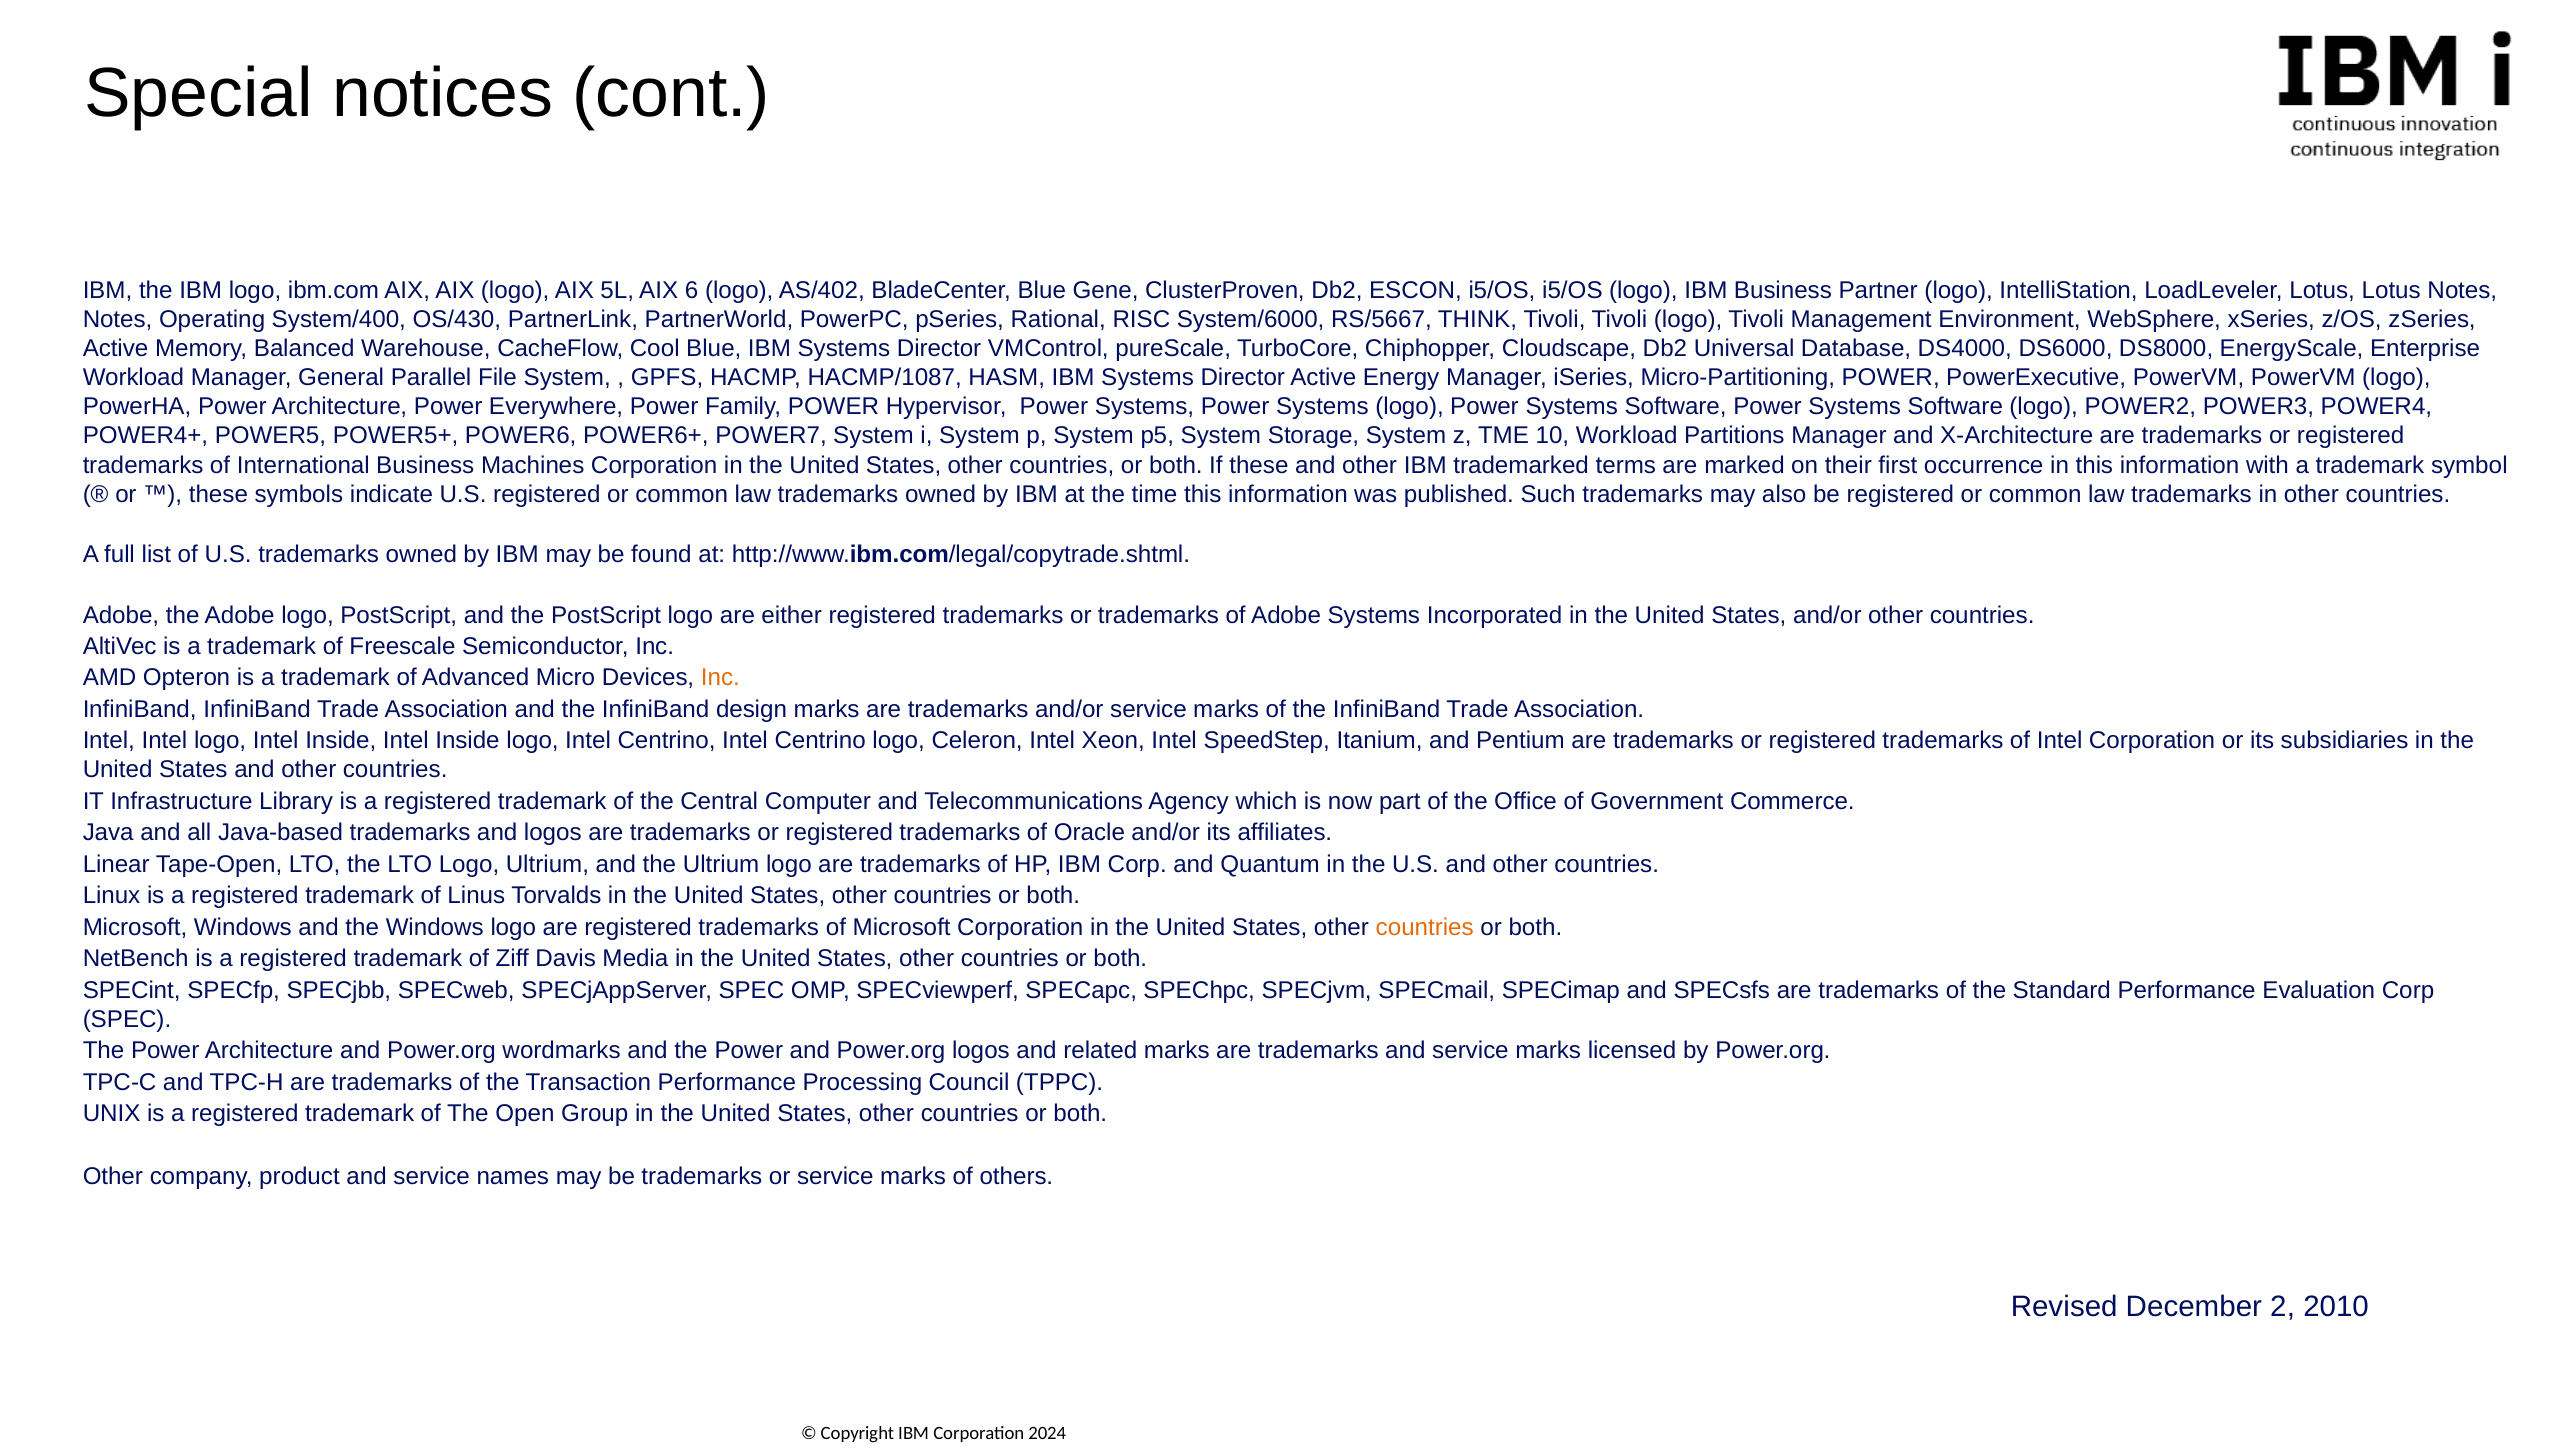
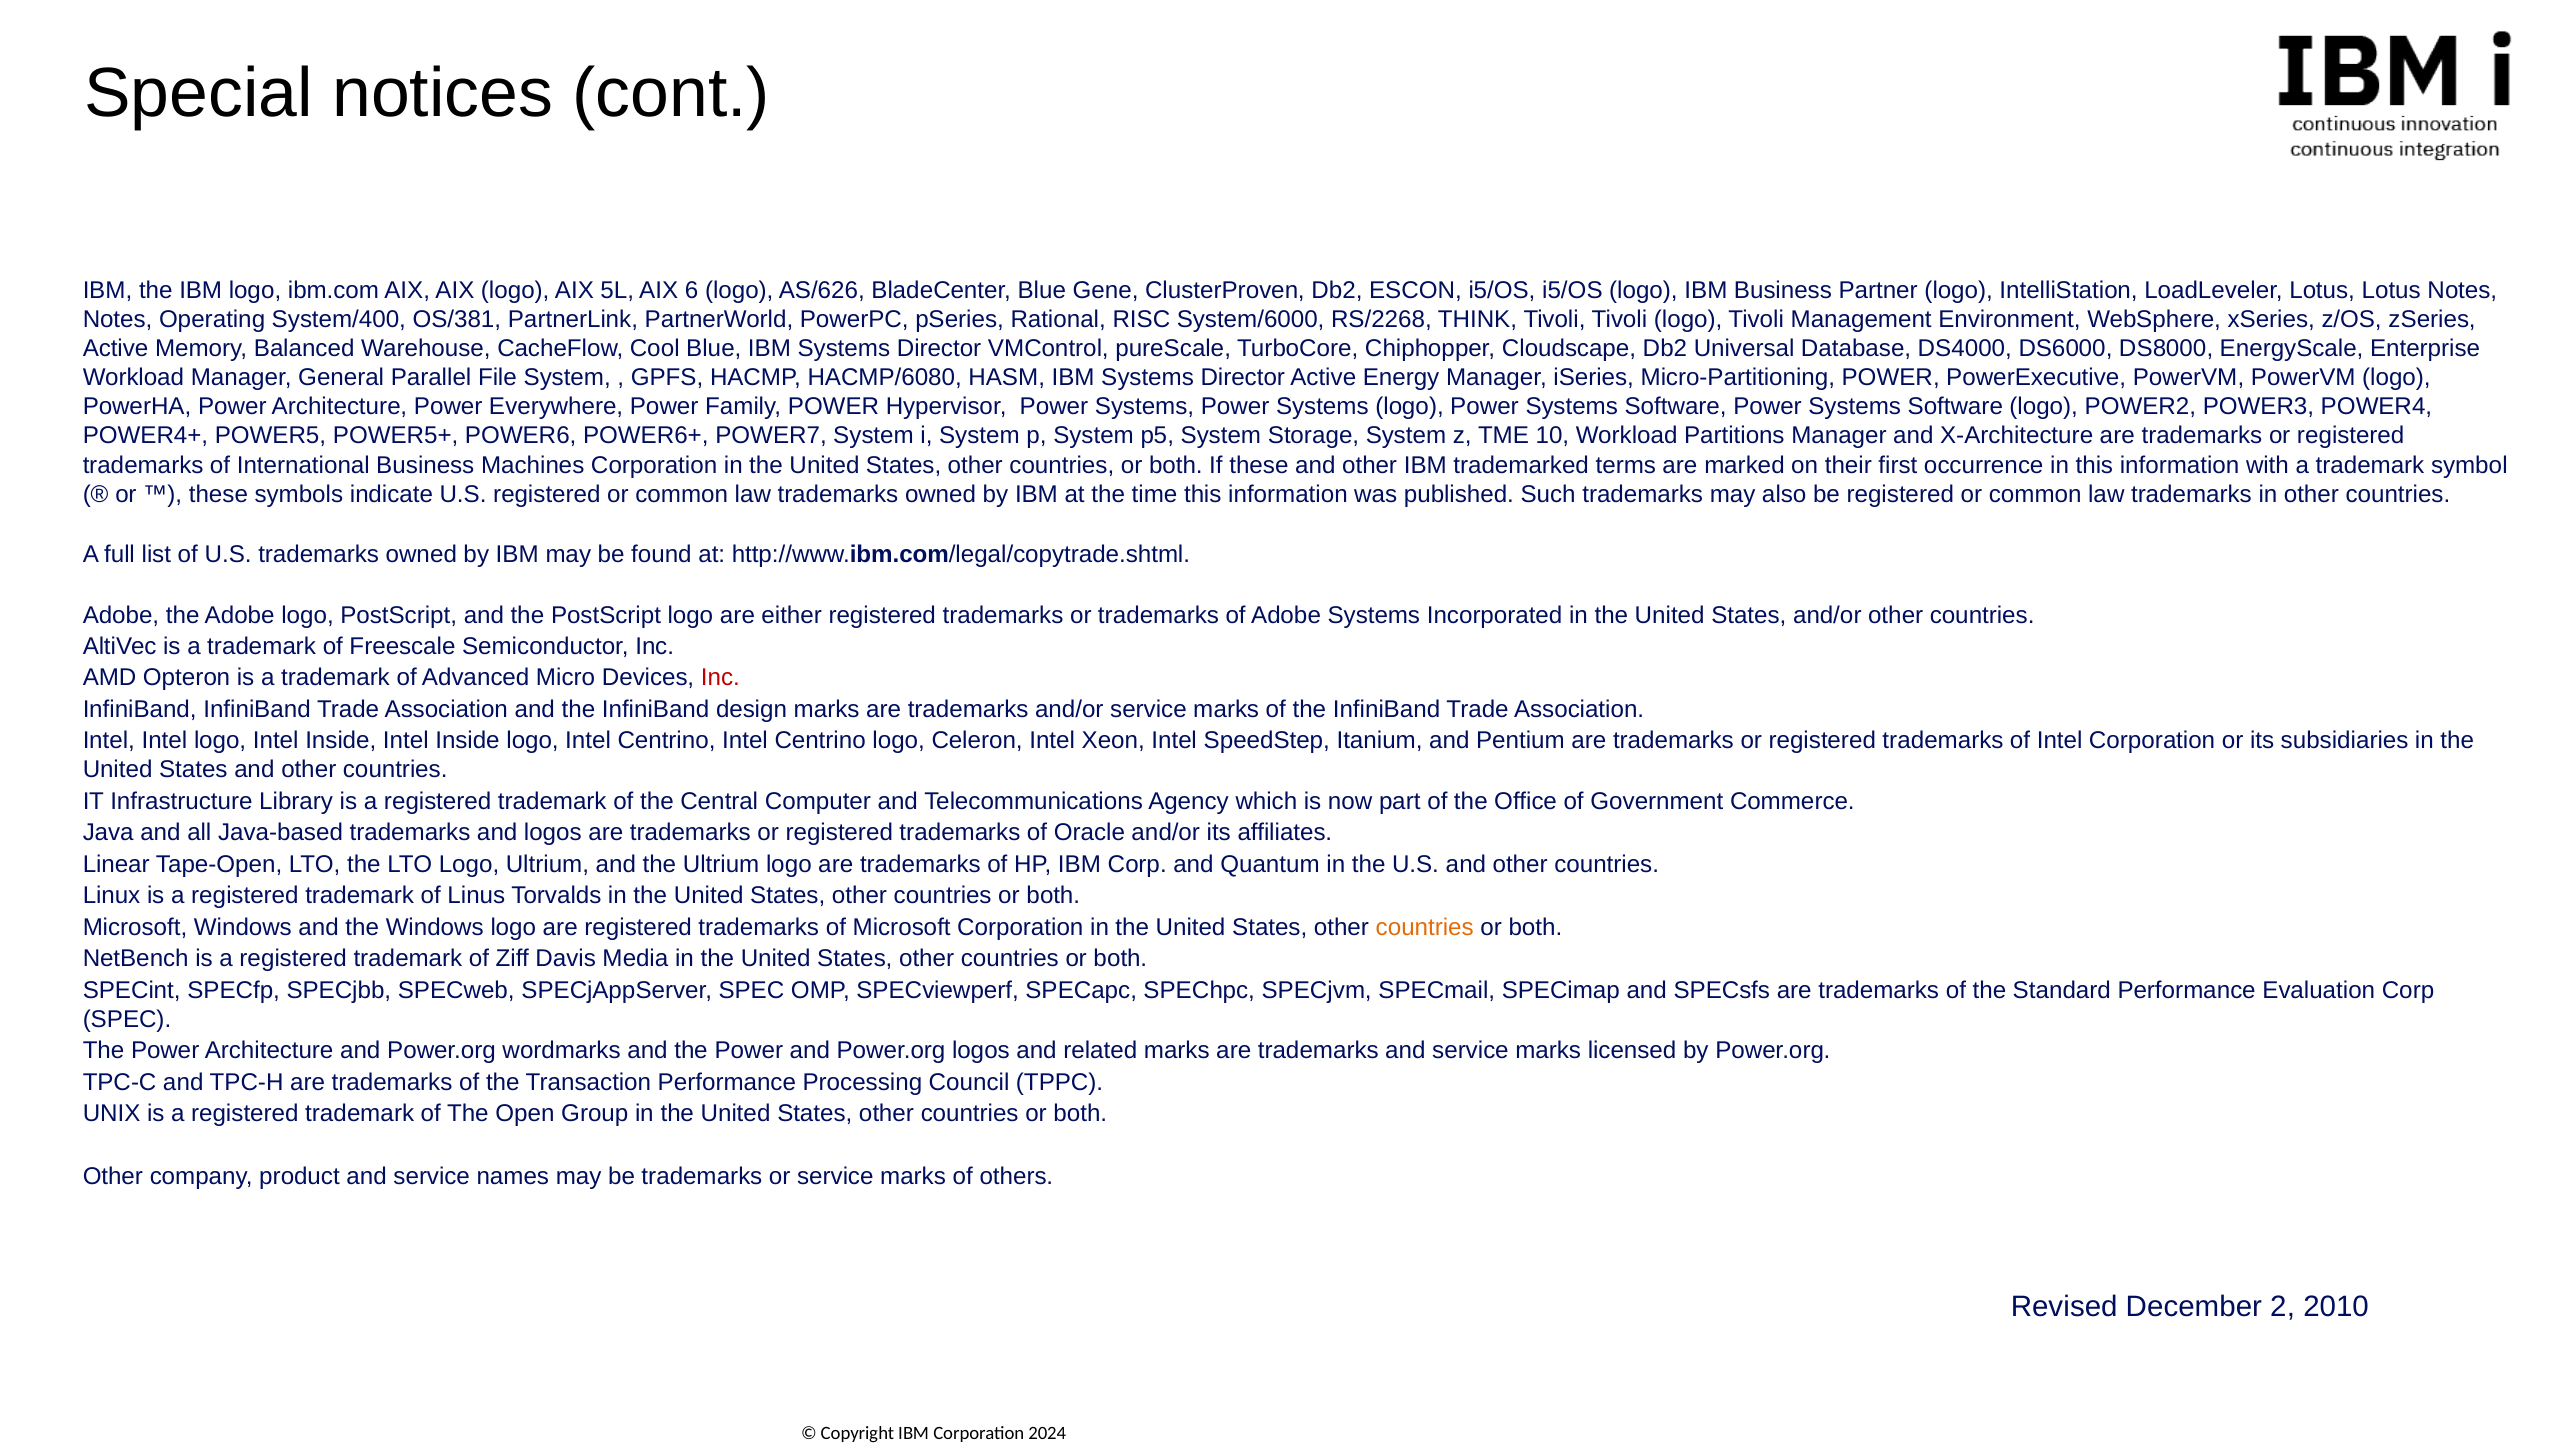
AS/402: AS/402 -> AS/626
OS/430: OS/430 -> OS/381
RS/5667: RS/5667 -> RS/2268
HACMP/1087: HACMP/1087 -> HACMP/6080
Inc at (720, 678) colour: orange -> red
